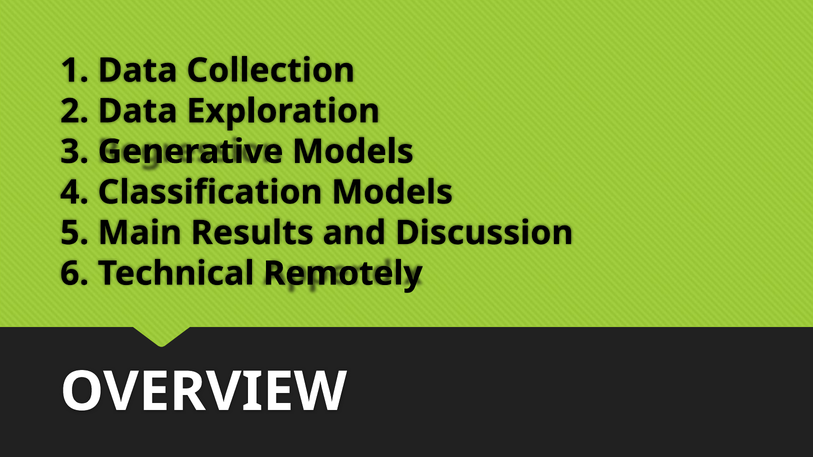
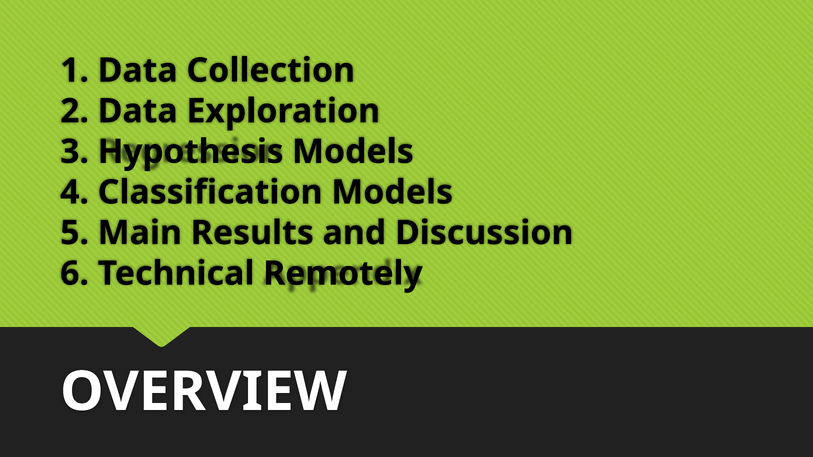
Generative: Generative -> Hypothesis
